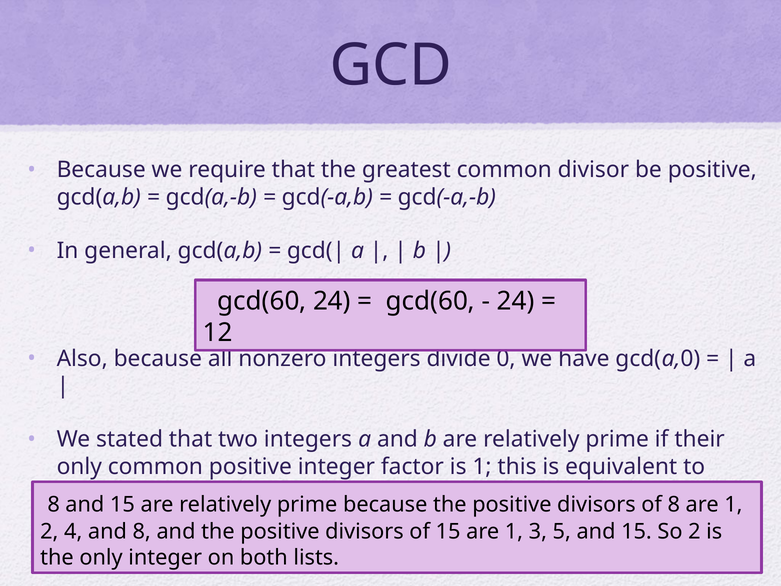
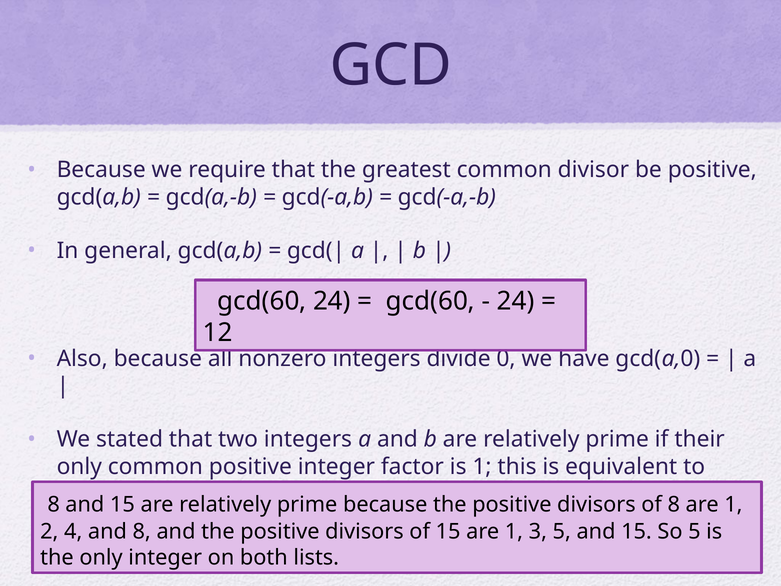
So 2: 2 -> 5
